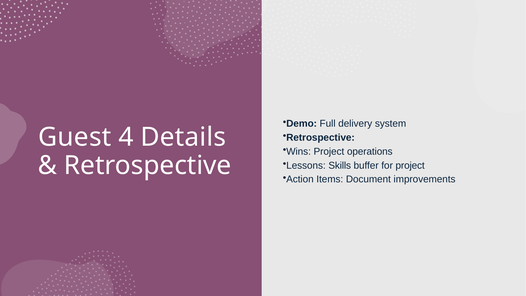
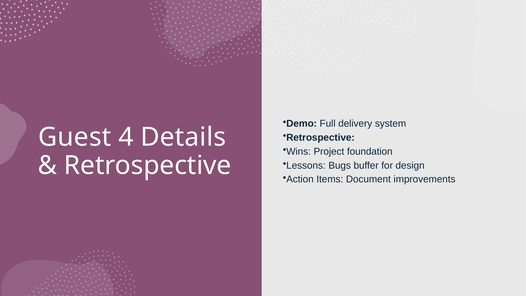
operations: operations -> foundation
Skills: Skills -> Bugs
for project: project -> design
